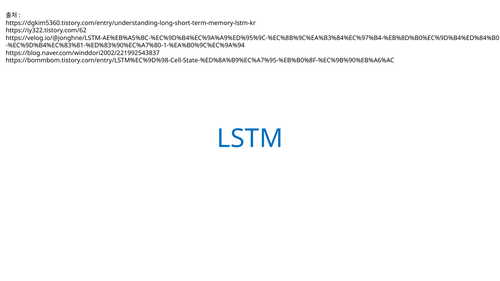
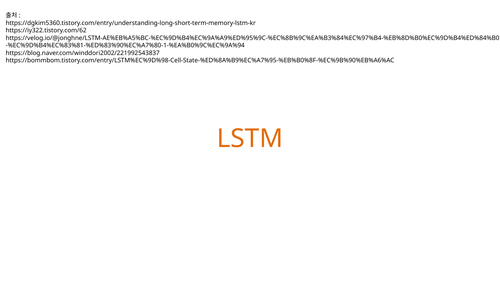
LSTM colour: blue -> orange
